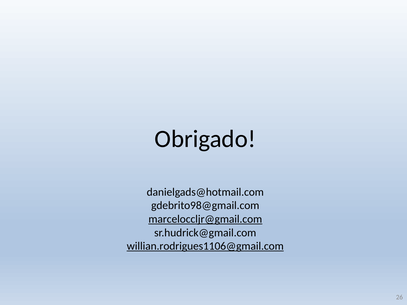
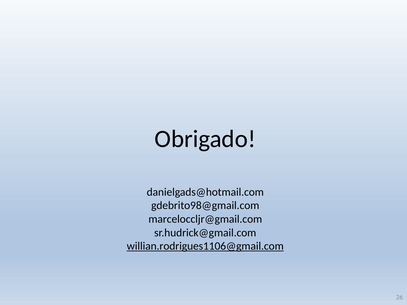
marceloccljr@gmail.com underline: present -> none
